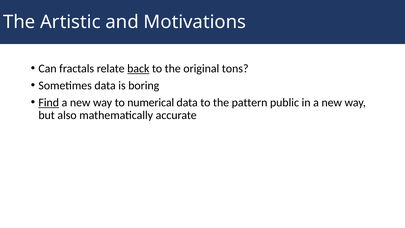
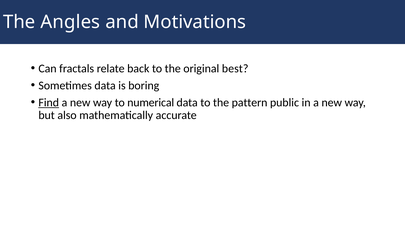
Artistic: Artistic -> Angles
back underline: present -> none
tons: tons -> best
